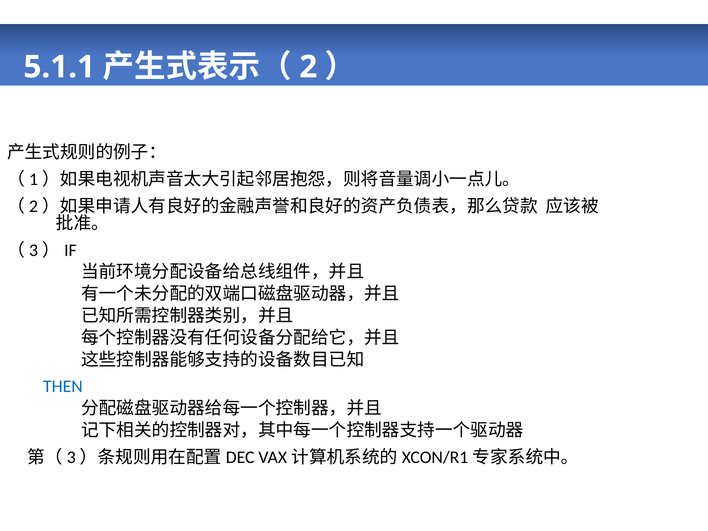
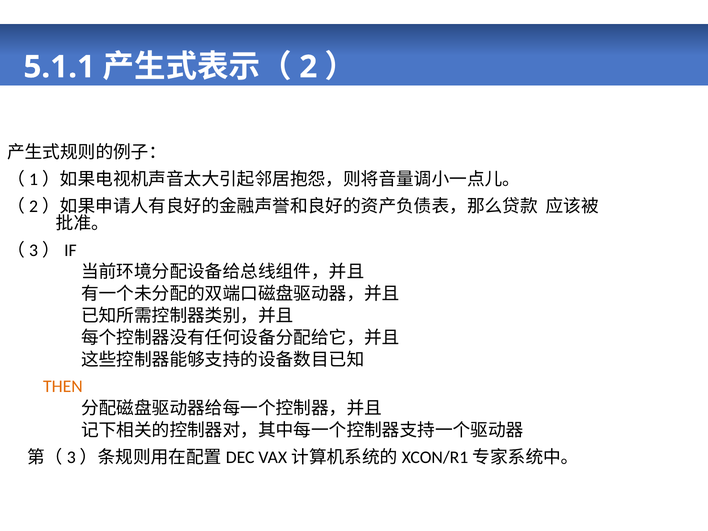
THEN colour: blue -> orange
